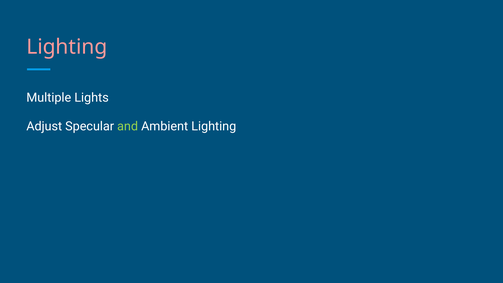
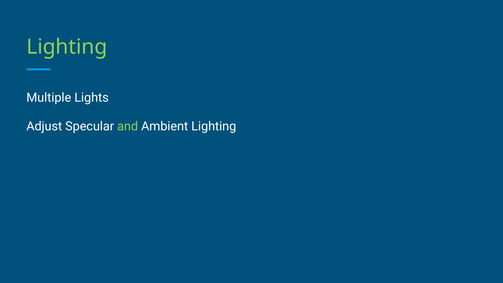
Lighting at (67, 47) colour: pink -> light green
